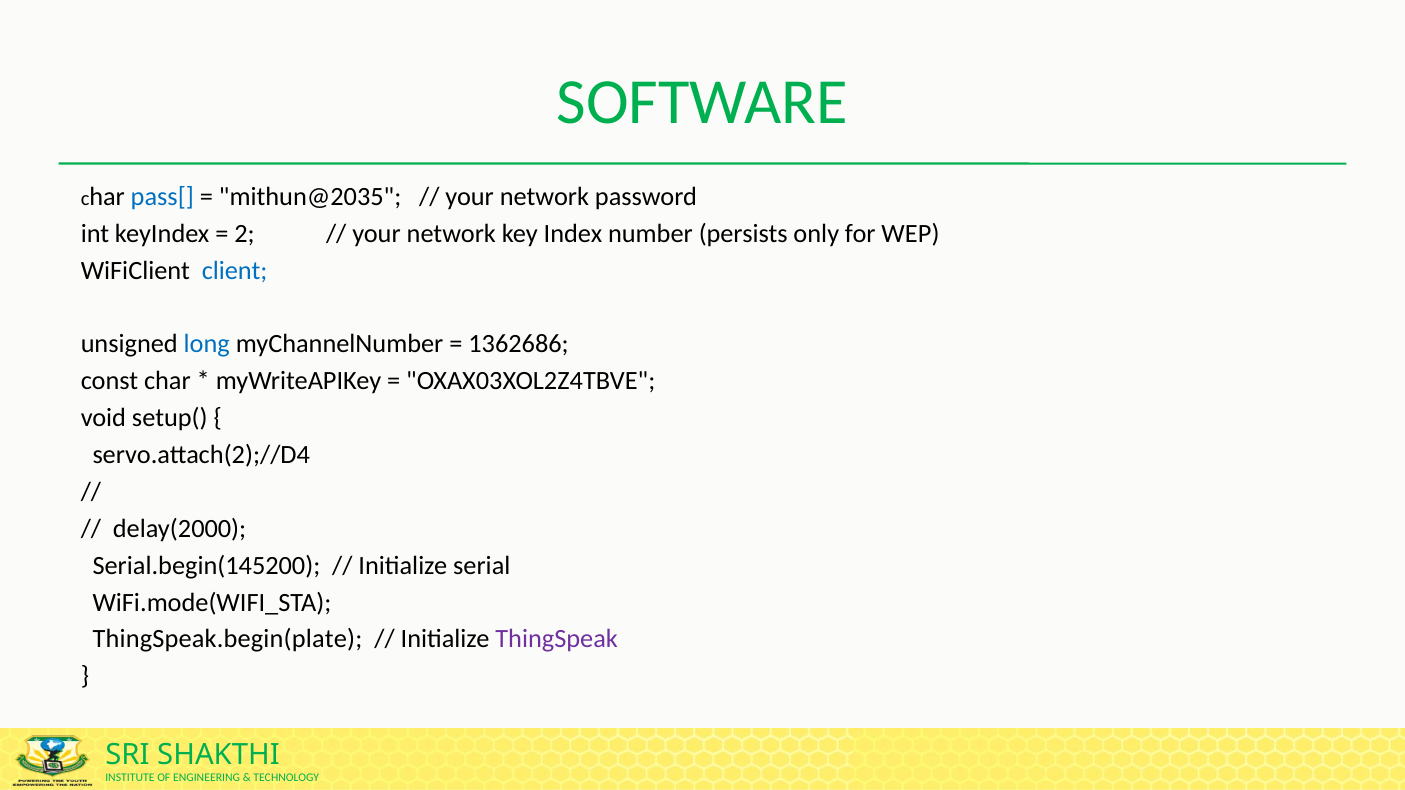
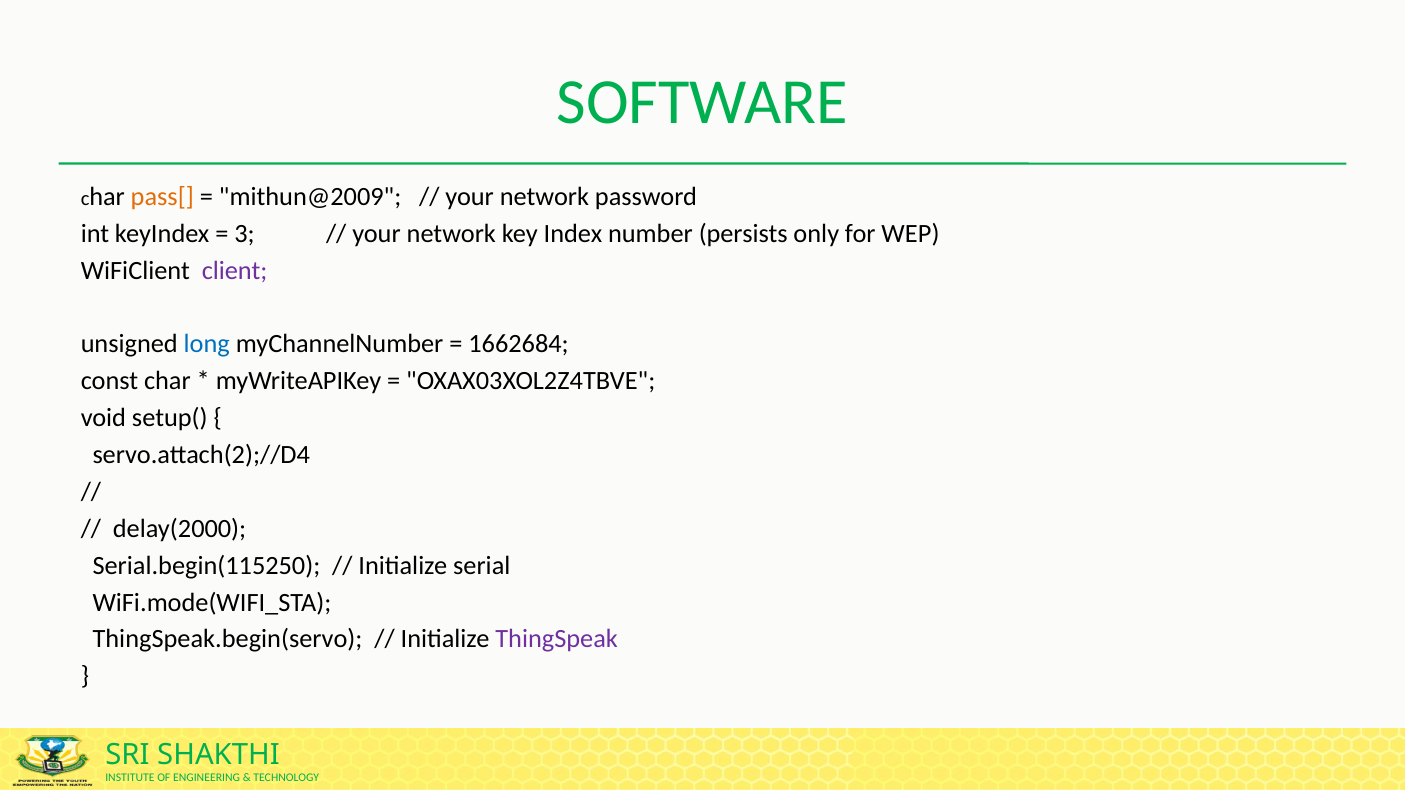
pass[ colour: blue -> orange
mithun@2035: mithun@2035 -> mithun@2009
2: 2 -> 3
client colour: blue -> purple
1362686: 1362686 -> 1662684
Serial.begin(145200: Serial.begin(145200 -> Serial.begin(115250
ThingSpeak.begin(plate: ThingSpeak.begin(plate -> ThingSpeak.begin(servo
